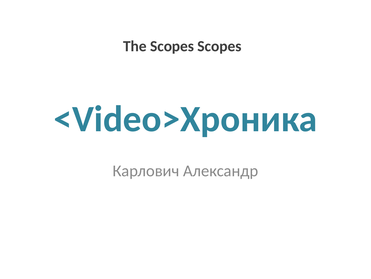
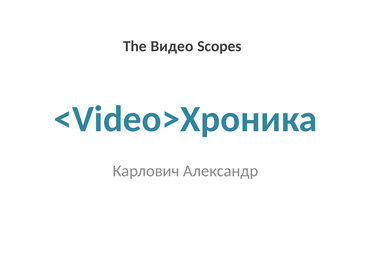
The Scopes: Scopes -> Видео
